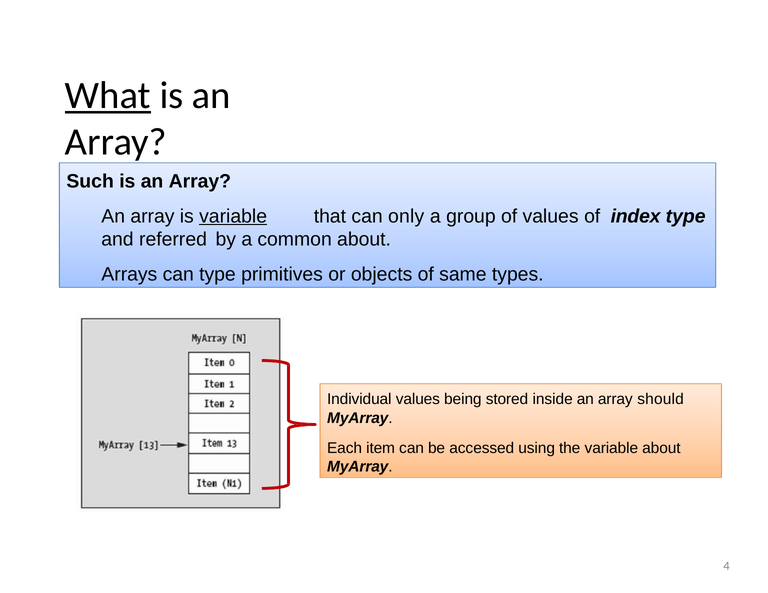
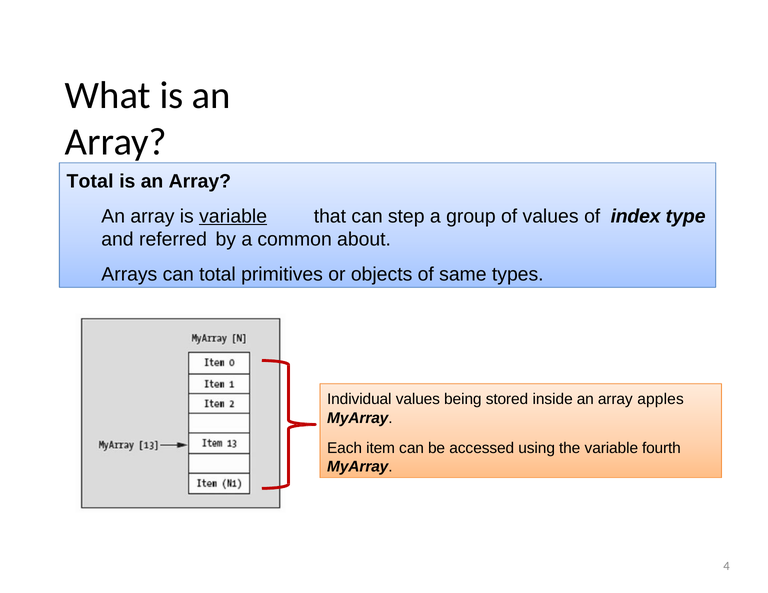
What underline: present -> none
Such at (90, 181): Such -> Total
only: only -> step
can type: type -> total
should: should -> apples
variable about: about -> fourth
